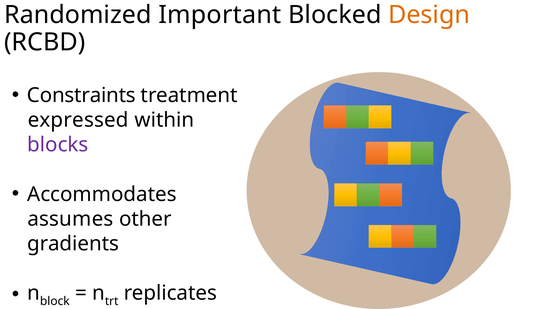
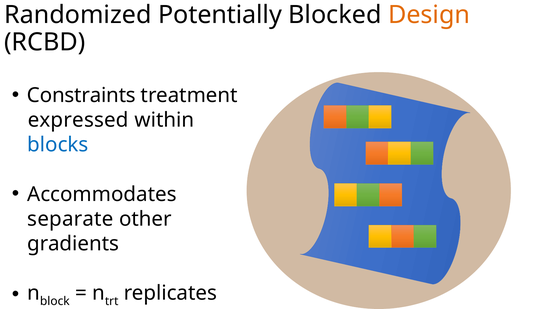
Important: Important -> Potentially
blocks colour: purple -> blue
assumes: assumes -> separate
